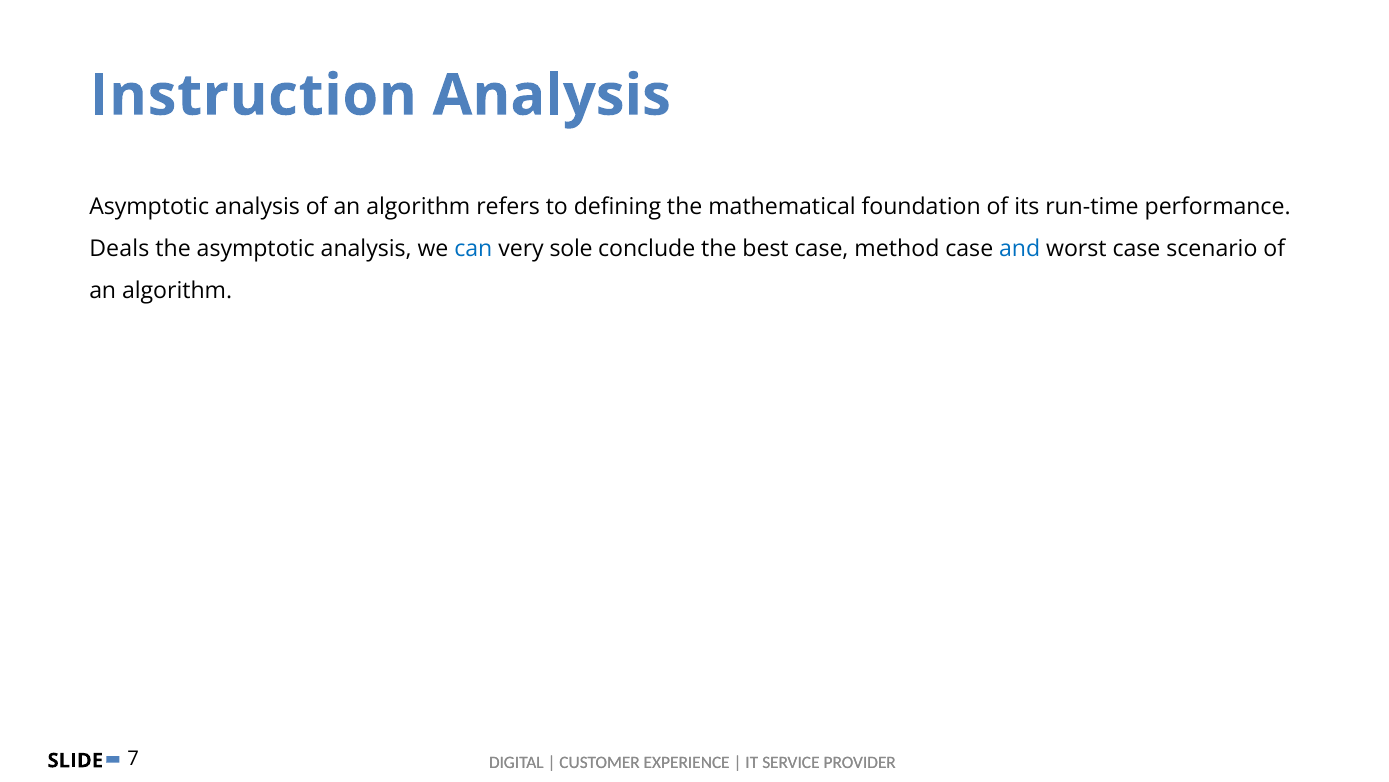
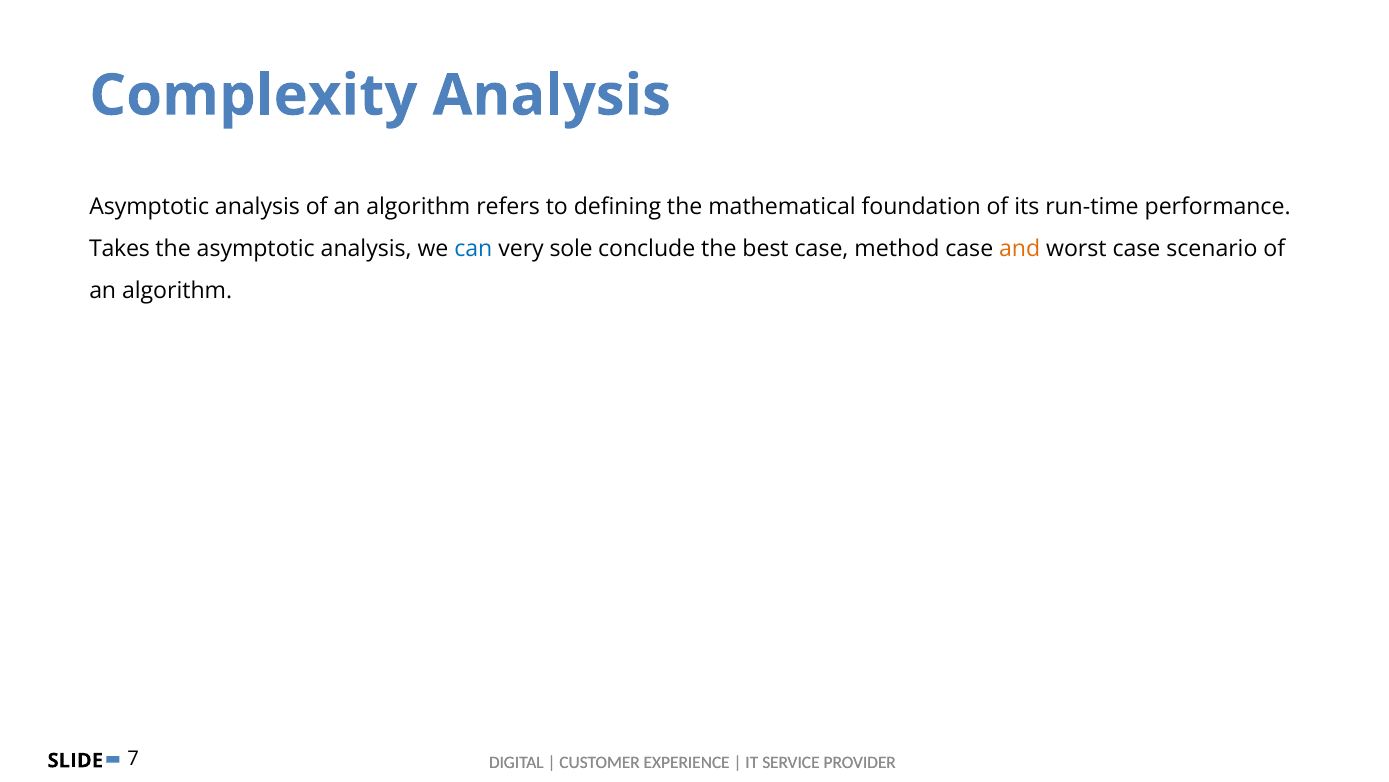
Instruction: Instruction -> Complexity
Deals: Deals -> Takes
and colour: blue -> orange
